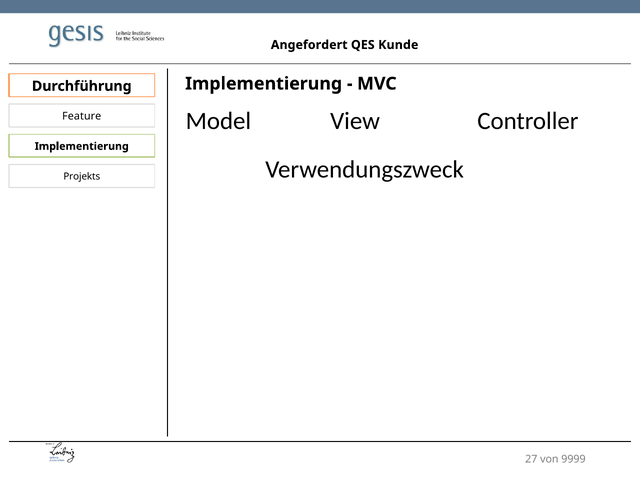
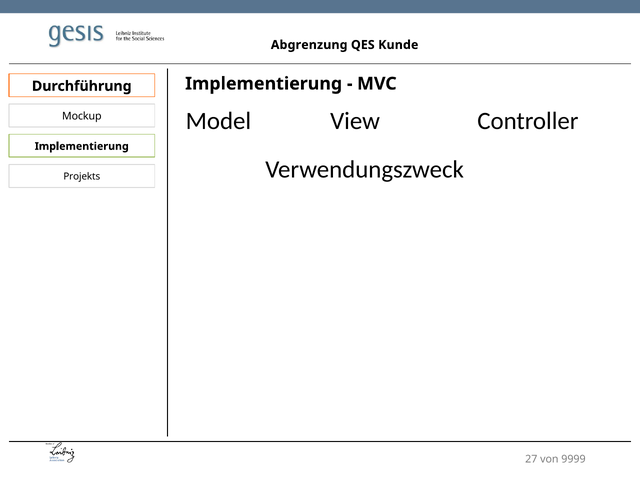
Angefordert: Angefordert -> Abgrenzung
Feature: Feature -> Mockup
